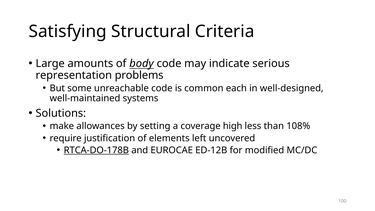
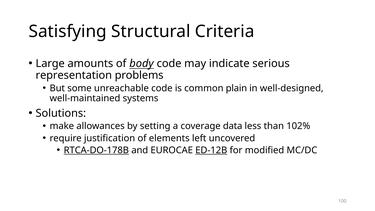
each: each -> plain
high: high -> data
108%: 108% -> 102%
ED-12B underline: none -> present
